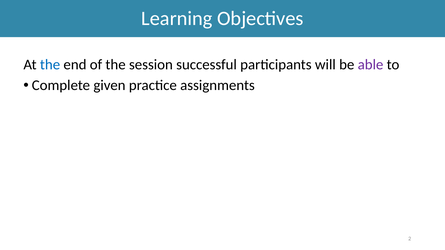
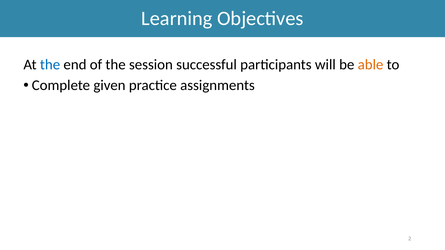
able colour: purple -> orange
